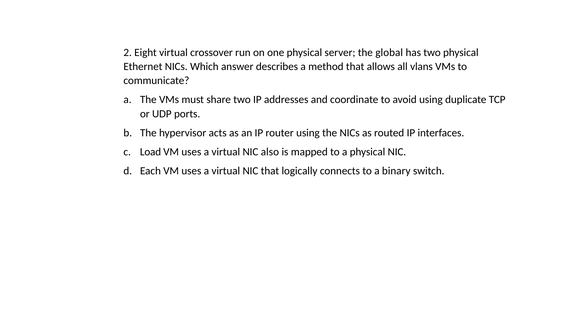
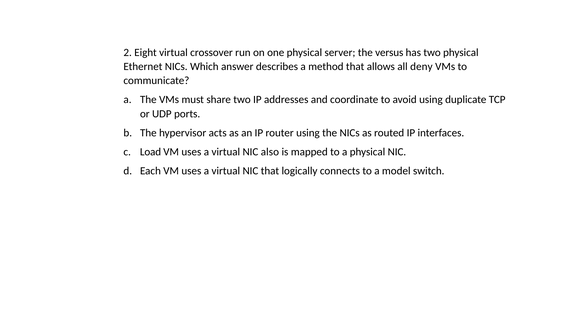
global: global -> versus
vlans: vlans -> deny
binary: binary -> model
